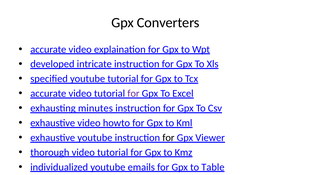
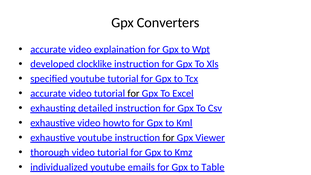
developed intricate: intricate -> clocklike
for at (133, 93) colour: purple -> black
minutes: minutes -> detailed
